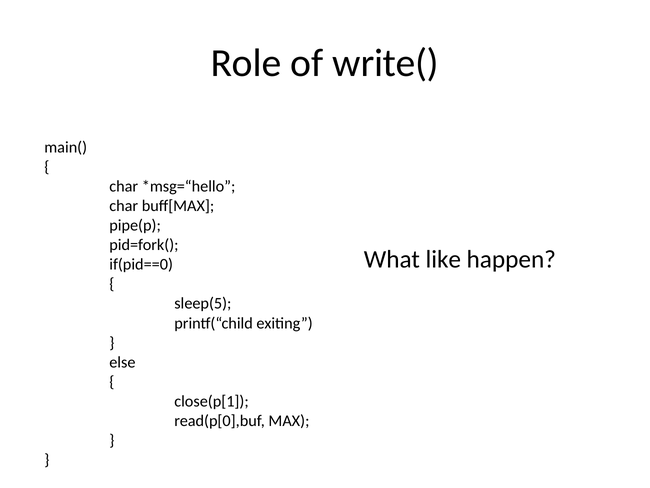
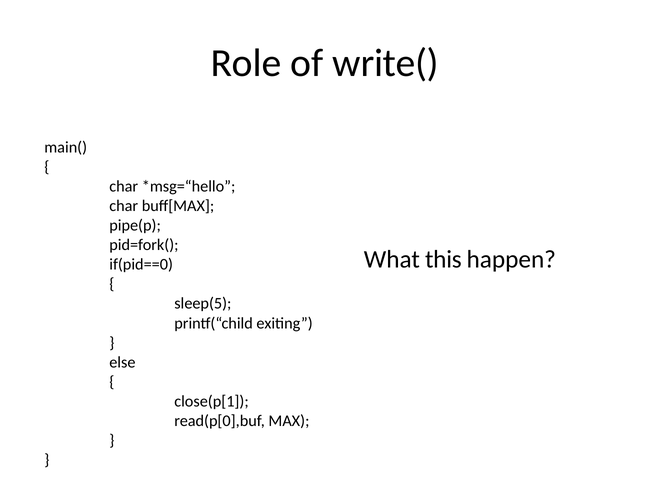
like: like -> this
